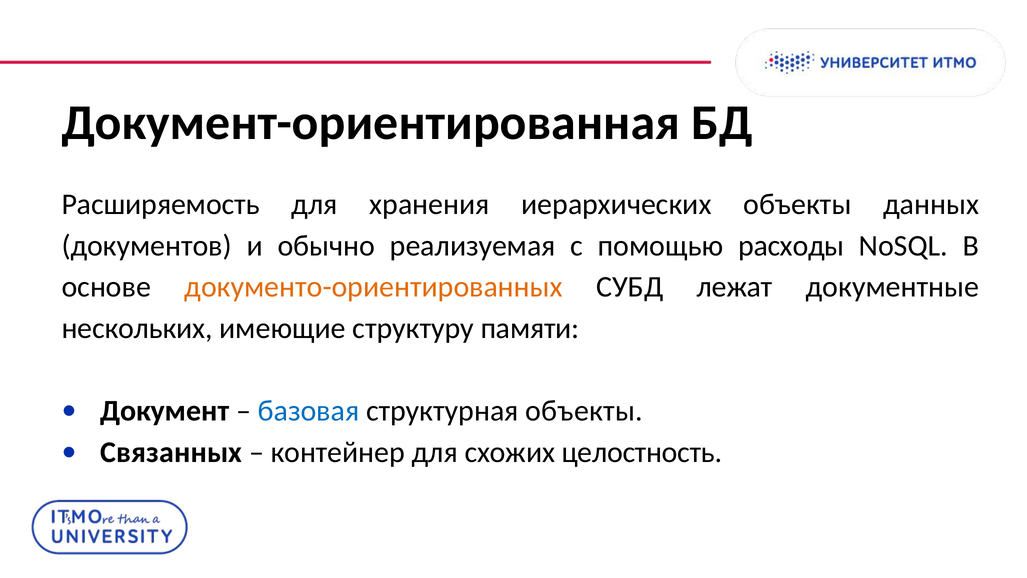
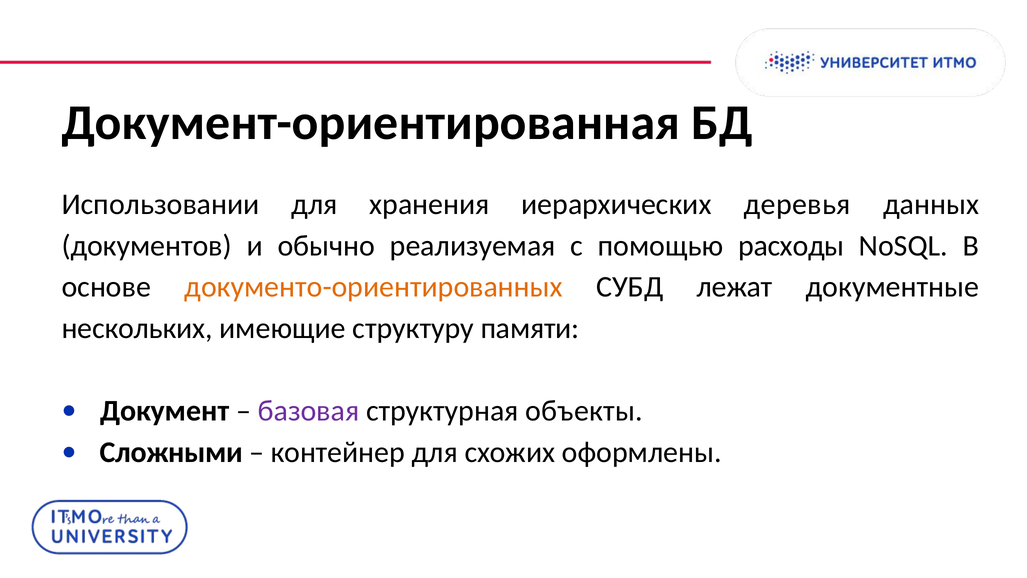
Расширяемость: Расширяемость -> Использовании
иерархических объекты: объекты -> деревья
базовая colour: blue -> purple
Связанных: Связанных -> Сложными
целостность: целостность -> оформлены
